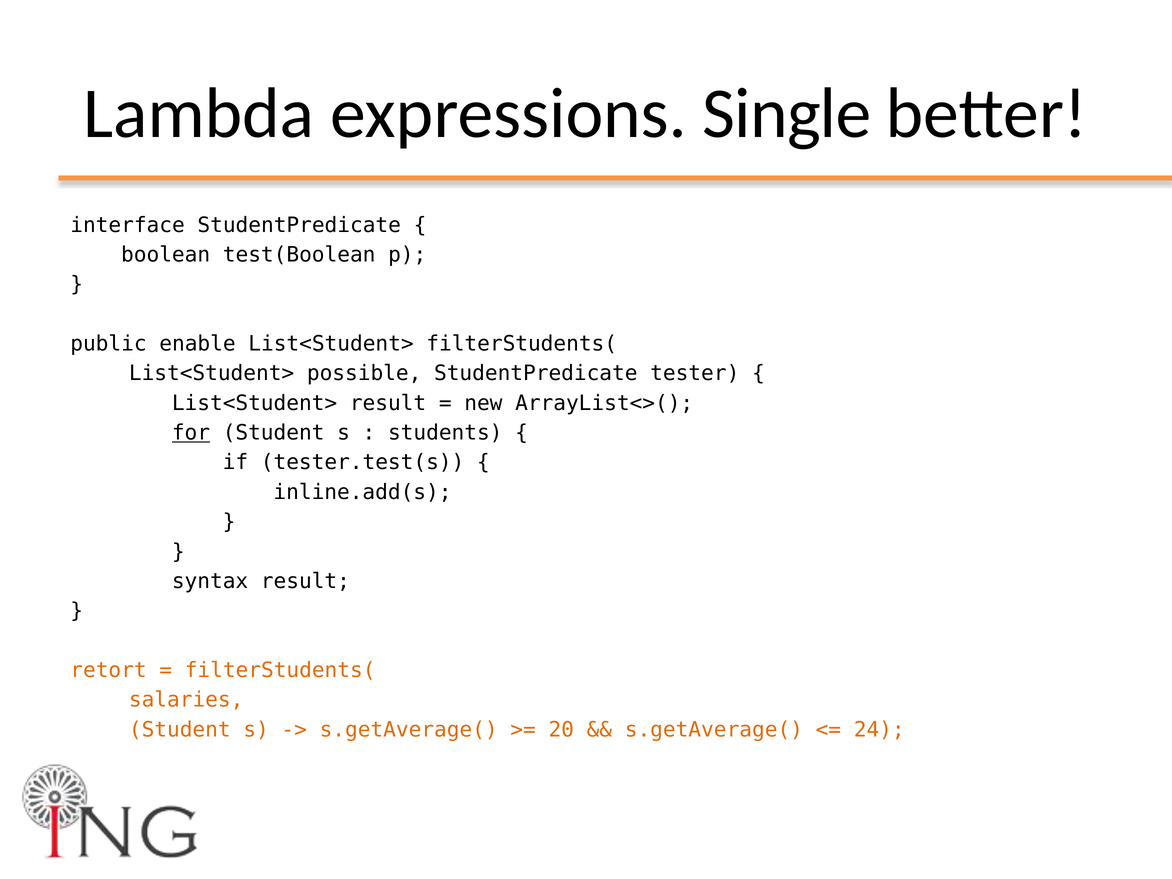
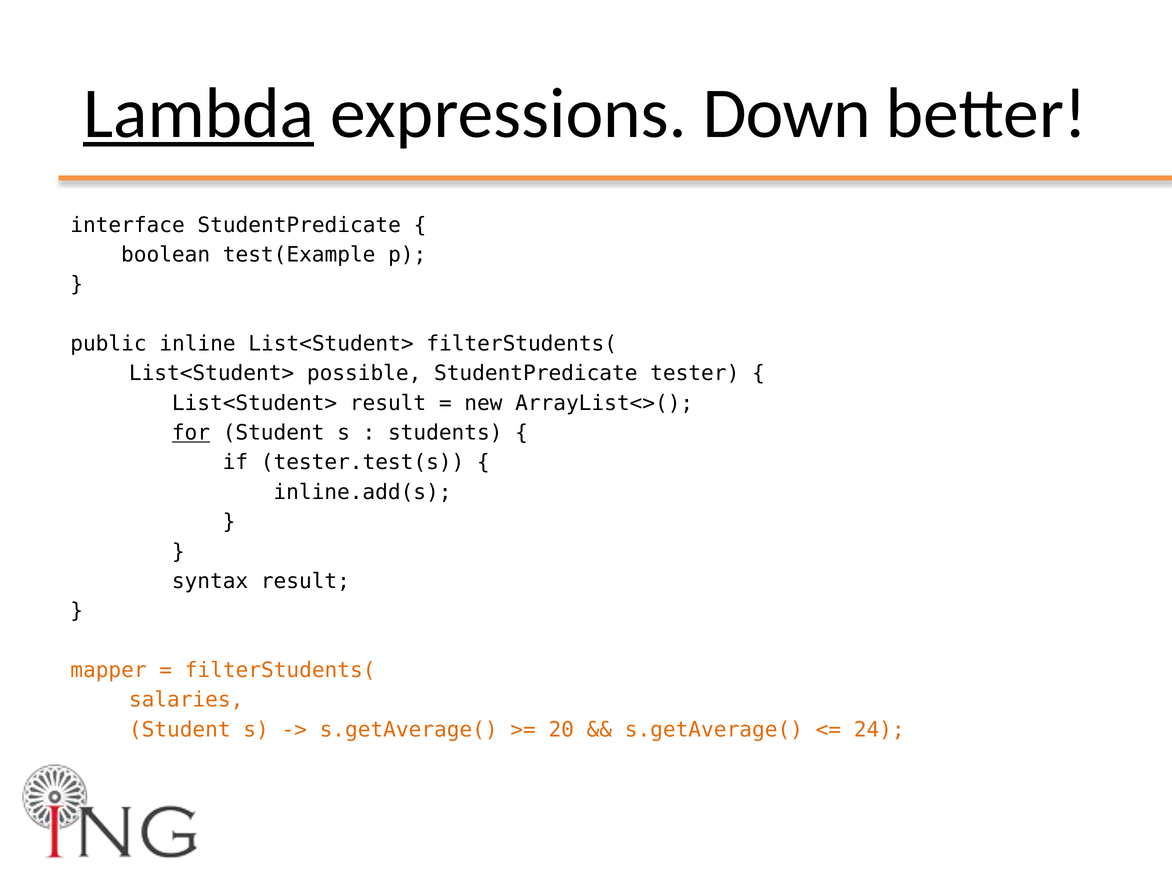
Lambda underline: none -> present
Single: Single -> Down
test(Boolean: test(Boolean -> test(Example
enable: enable -> inline
retort: retort -> mapper
